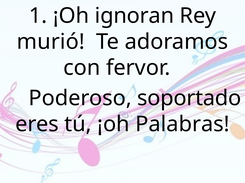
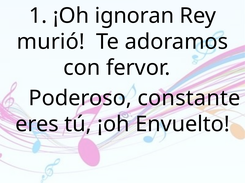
soportado: soportado -> constante
Palabras: Palabras -> Envuelto
